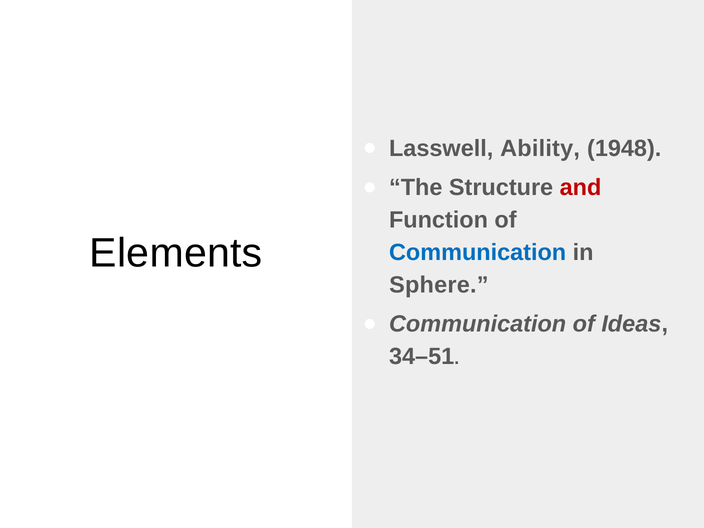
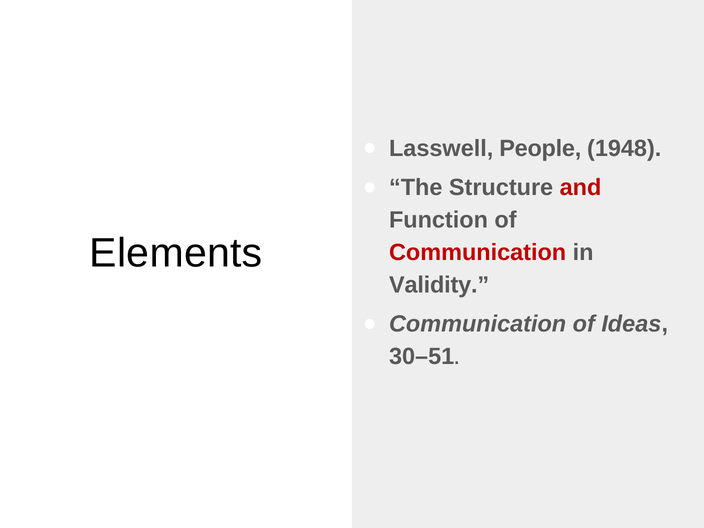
Ability: Ability -> People
Communication at (478, 252) colour: blue -> red
Sphere: Sphere -> Validity
34–51: 34–51 -> 30–51
